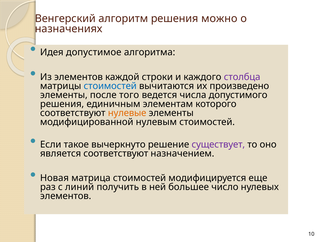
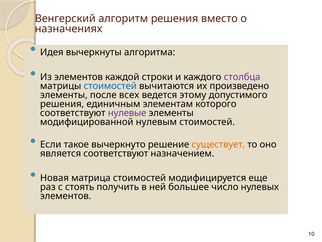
можно: можно -> вместо
допустимое: допустимое -> вычеркнуты
того: того -> всех
числа: числа -> этому
нулевые colour: orange -> purple
существует colour: purple -> orange
линий: линий -> стоять
